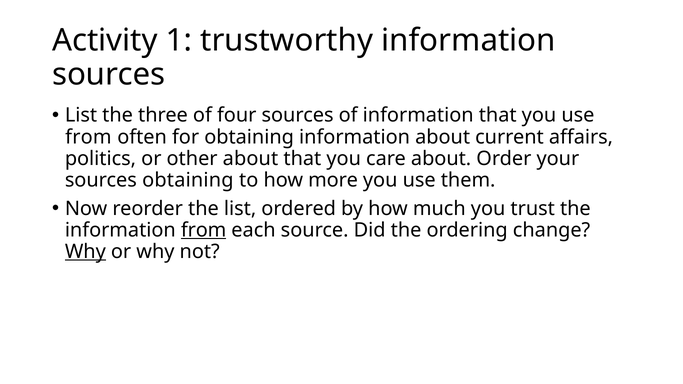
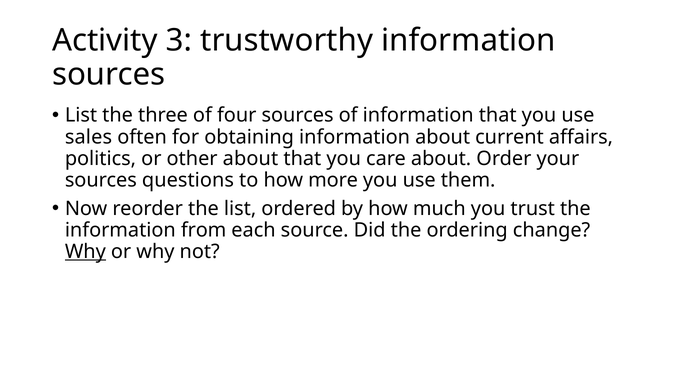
1: 1 -> 3
from at (88, 137): from -> sales
sources obtaining: obtaining -> questions
from at (204, 230) underline: present -> none
